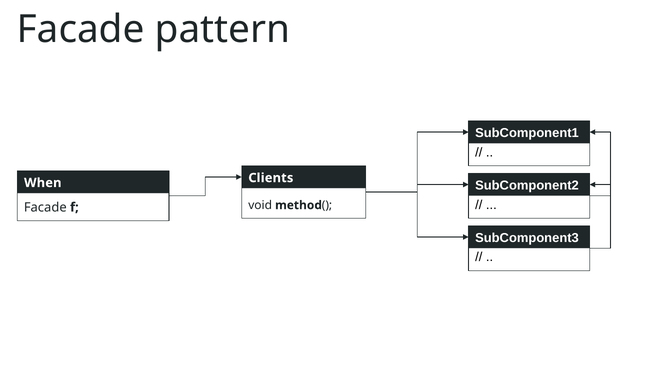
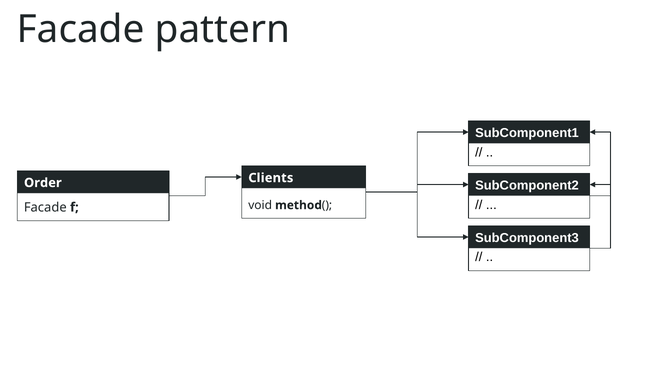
When: When -> Order
